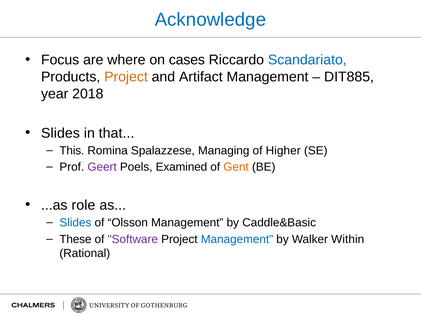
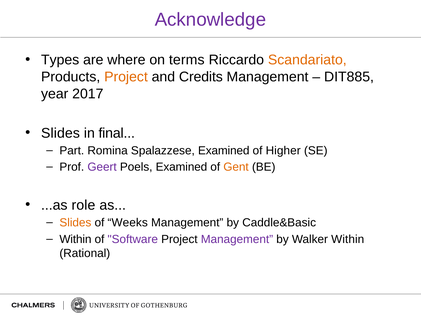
Acknowledge colour: blue -> purple
Focus: Focus -> Types
cases: cases -> terms
Scandariato colour: blue -> orange
Artifact: Artifact -> Credits
2018: 2018 -> 2017
that: that -> final
This: This -> Part
Spalazzese Managing: Managing -> Examined
Slides at (75, 223) colour: blue -> orange
Olsson: Olsson -> Weeks
These at (75, 239): These -> Within
Management at (237, 239) colour: blue -> purple
